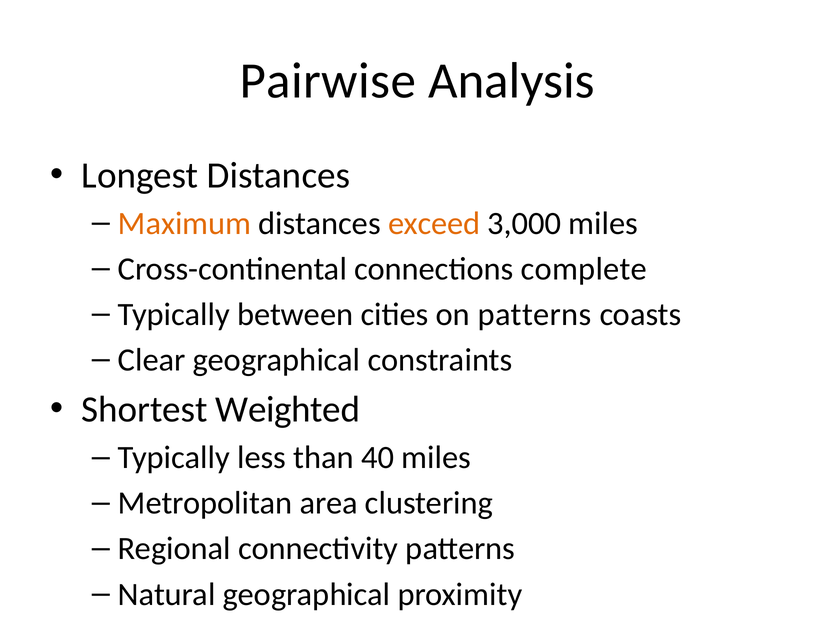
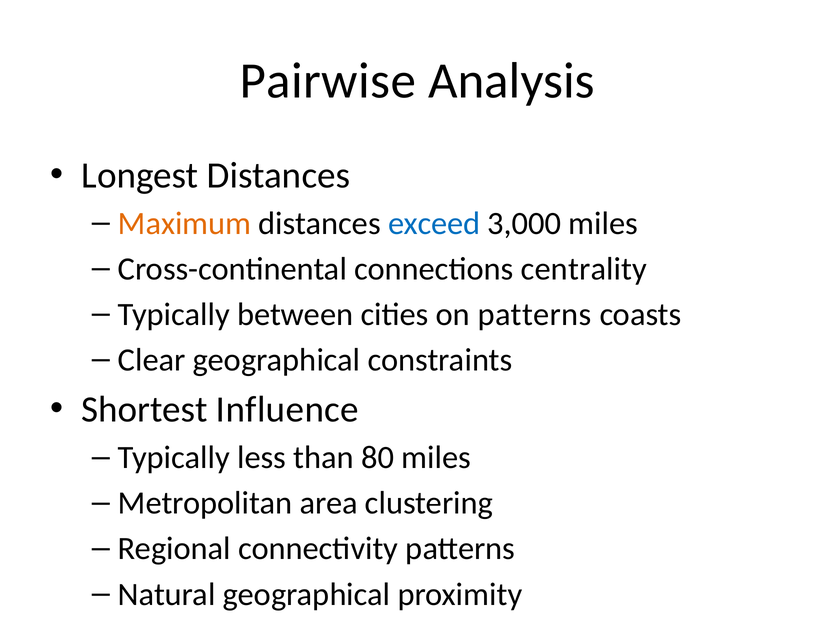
exceed colour: orange -> blue
complete: complete -> centrality
Weighted: Weighted -> Influence
40: 40 -> 80
